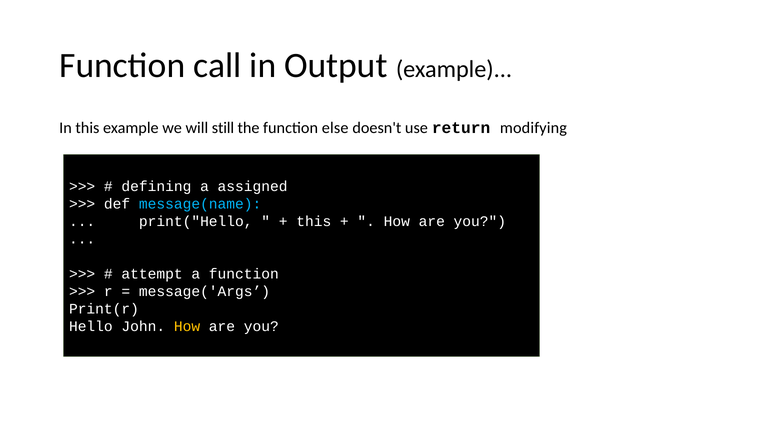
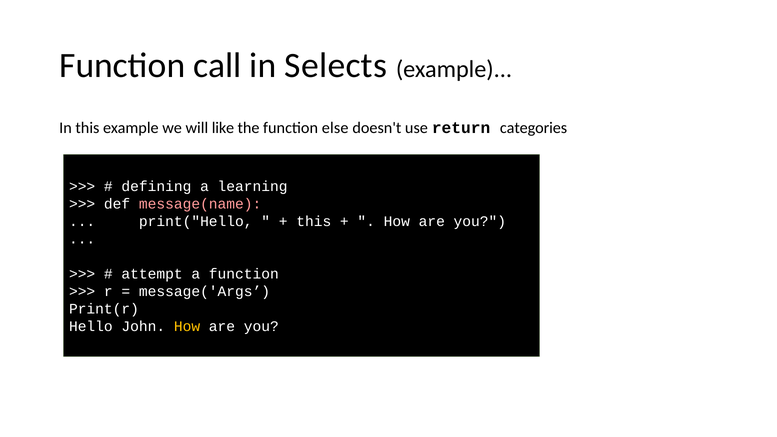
Output: Output -> Selects
still: still -> like
modifying: modifying -> categories
assigned: assigned -> learning
message(name colour: light blue -> pink
